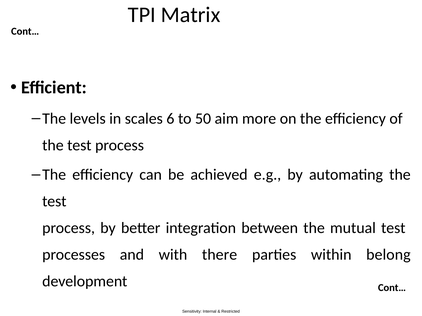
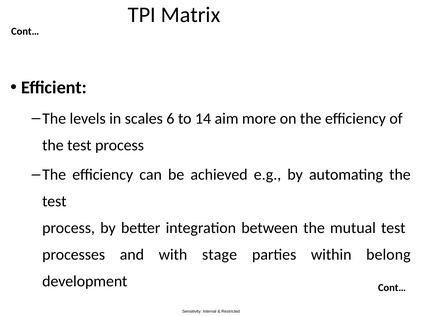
50: 50 -> 14
there: there -> stage
